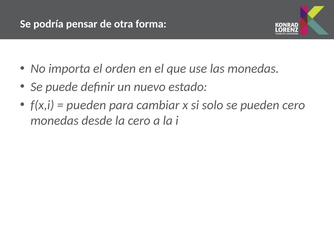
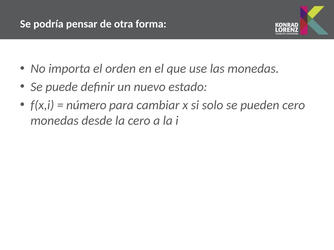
pueden at (86, 105): pueden -> número
